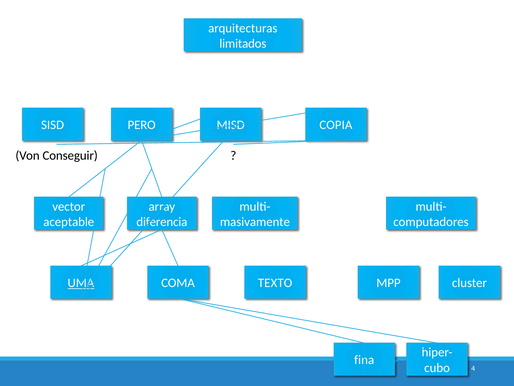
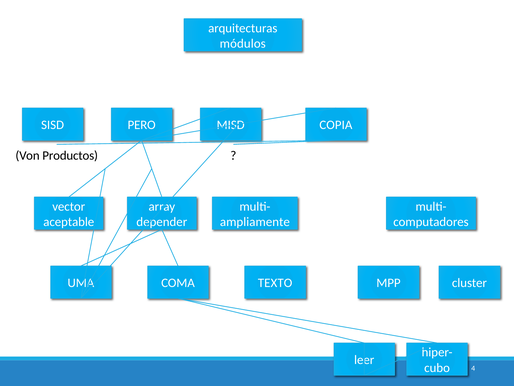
limitados: limitados -> módulos
Conseguir: Conseguir -> Productos
diferencia: diferencia -> depender
masivamente: masivamente -> ampliamente
UMA underline: present -> none
fina: fina -> leer
